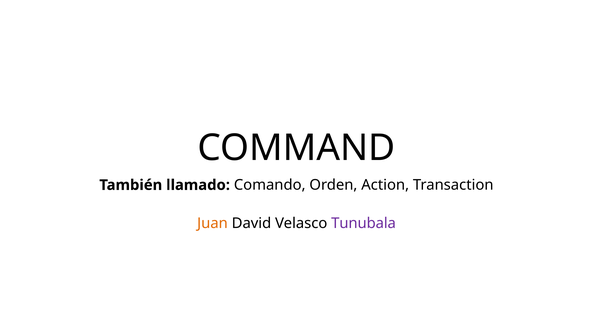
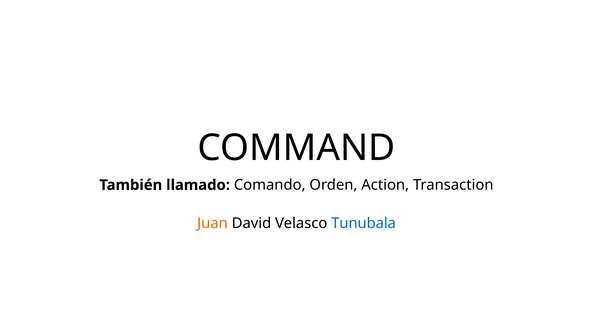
Tunubala colour: purple -> blue
